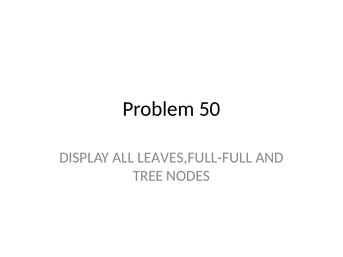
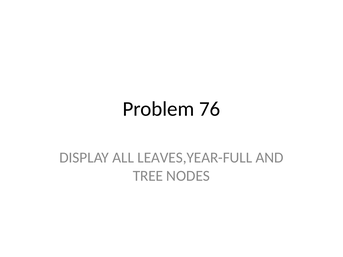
50: 50 -> 76
LEAVES,FULL-FULL: LEAVES,FULL-FULL -> LEAVES,YEAR-FULL
